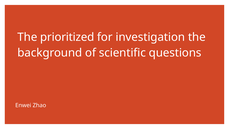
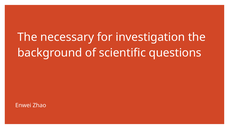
prioritized: prioritized -> necessary
